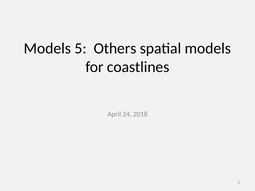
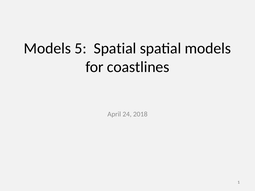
5 Others: Others -> Spatial
